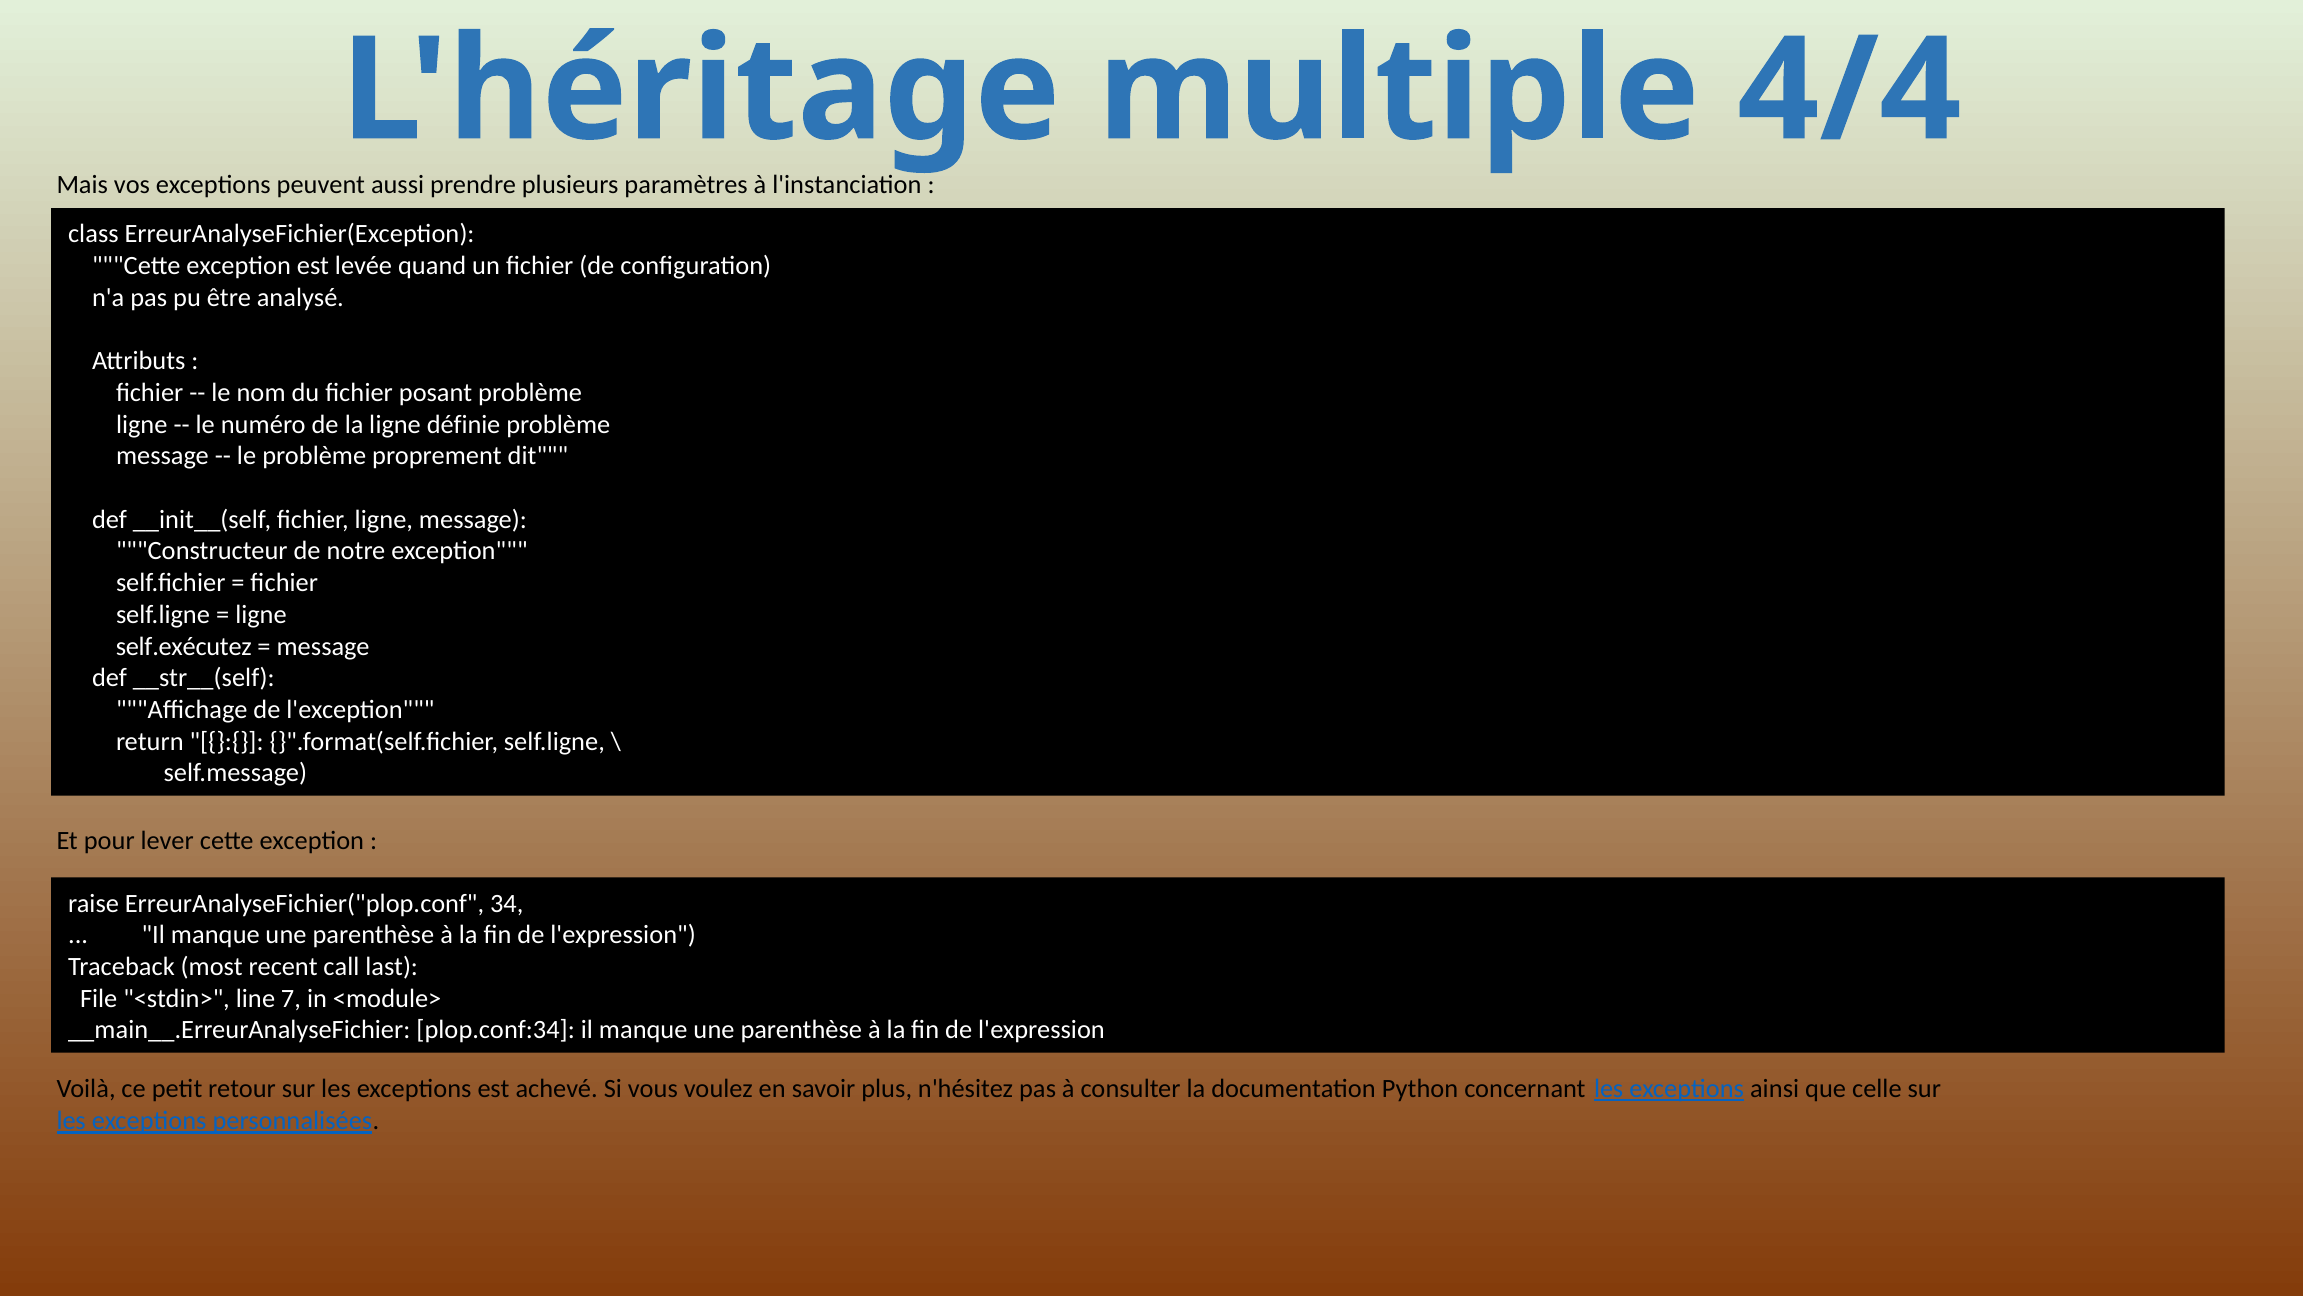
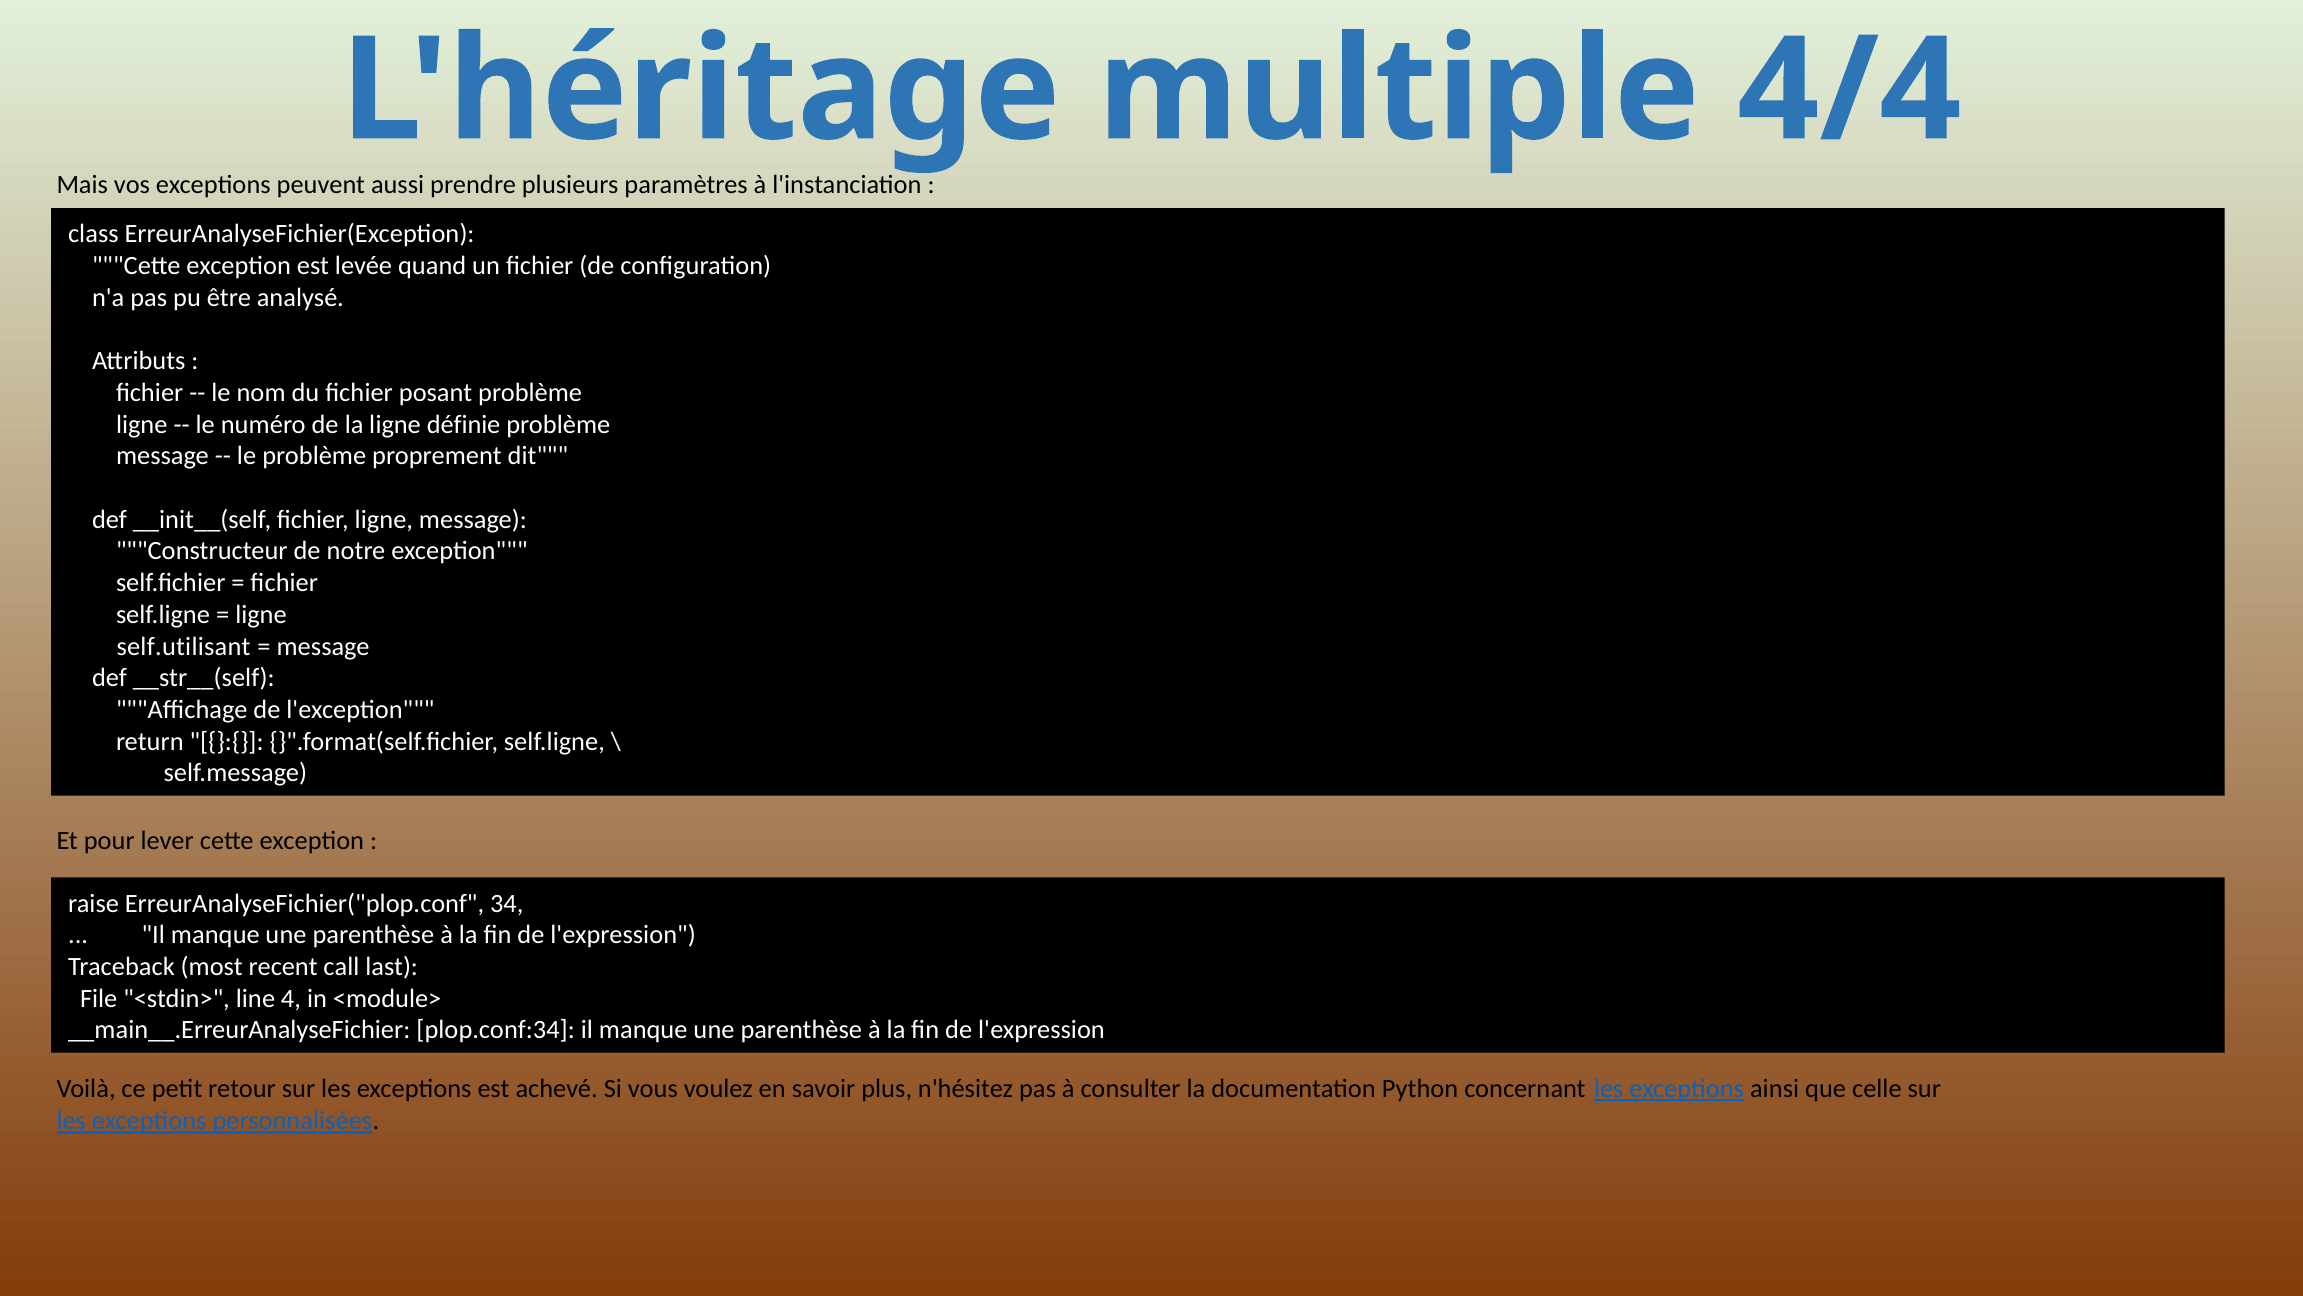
self.exécutez: self.exécutez -> self.utilisant
7: 7 -> 4
